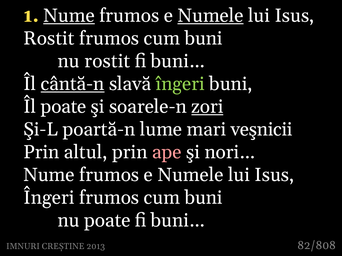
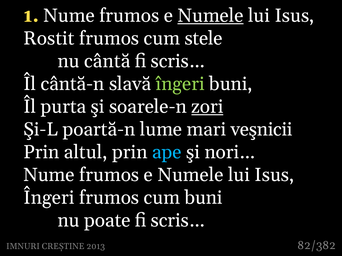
Nume at (69, 16) underline: present -> none
buni at (204, 38): buni -> stele
nu rostit: rostit -> cântă
buni… at (177, 61): buni… -> scris…
cântă-n underline: present -> none
Îl poate: poate -> purta
ape colour: pink -> light blue
poate fi buni…: buni… -> scris…
82/808: 82/808 -> 82/382
